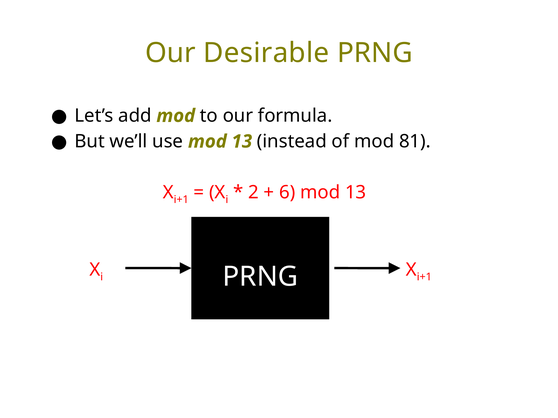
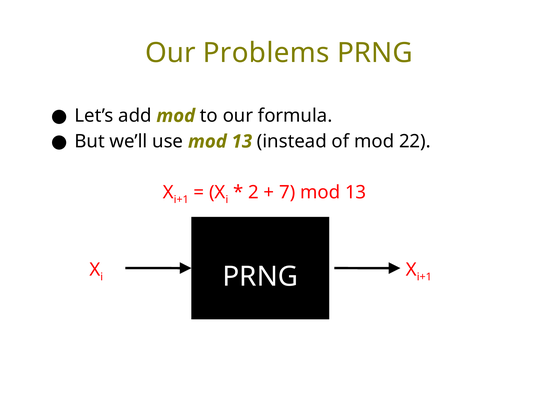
Desirable: Desirable -> Problems
81: 81 -> 22
6: 6 -> 7
